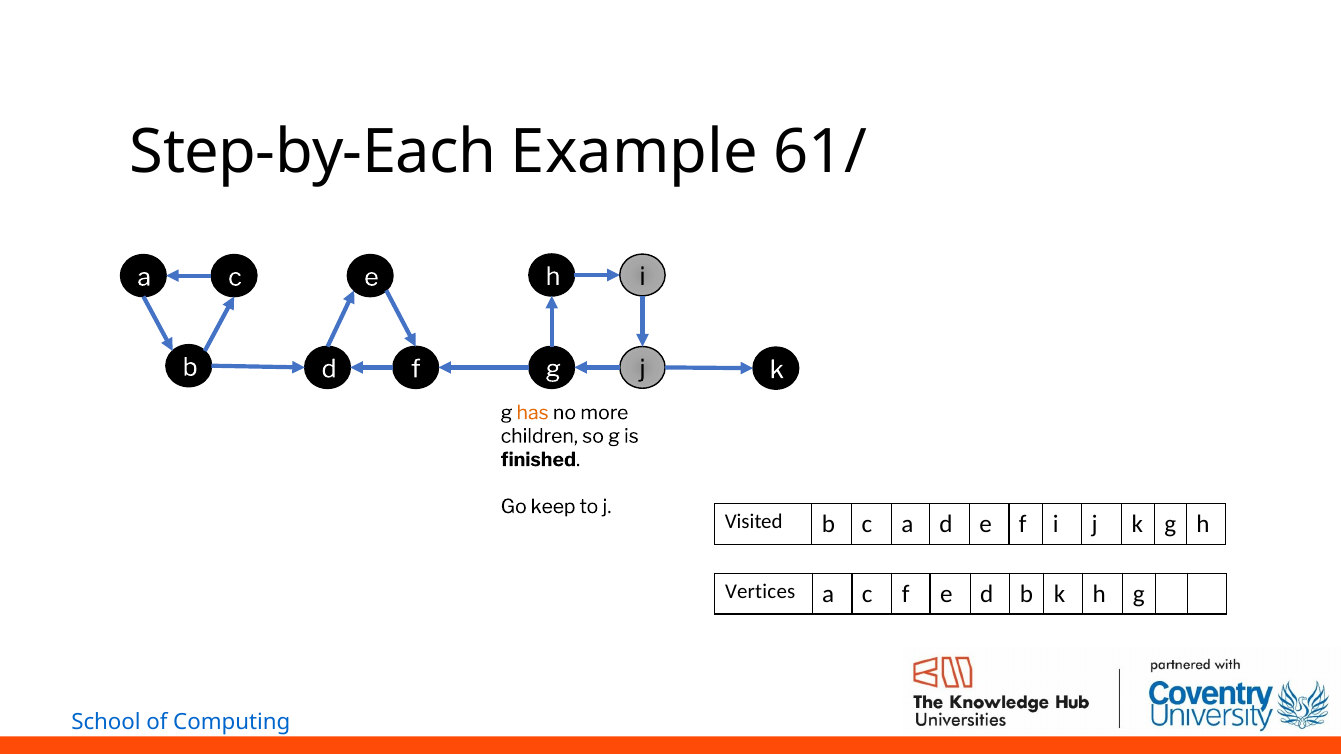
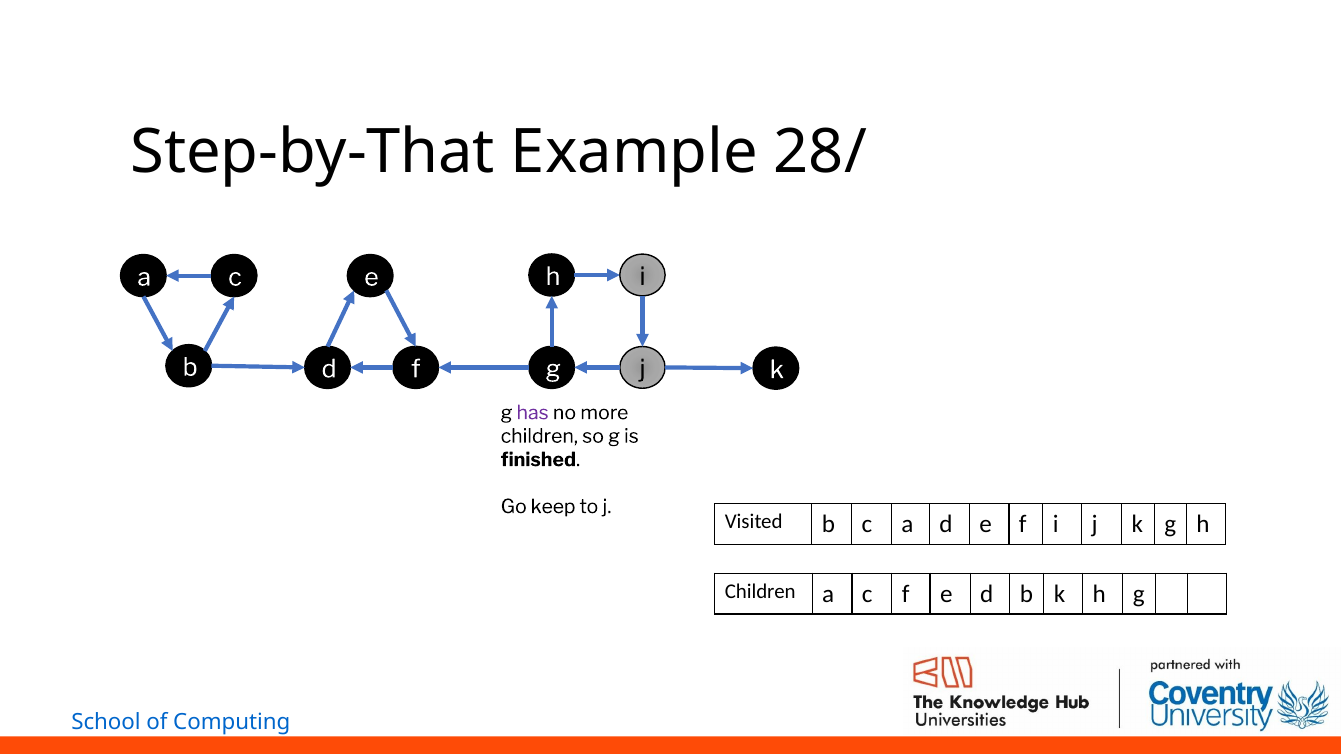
Step-by-Each: Step-by-Each -> Step-by-That
61/: 61/ -> 28/
has colour: orange -> purple
Vertices at (760, 592): Vertices -> Children
